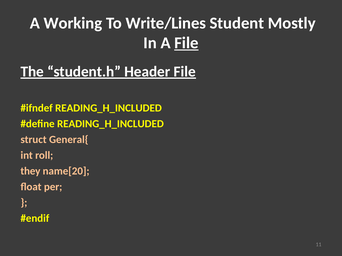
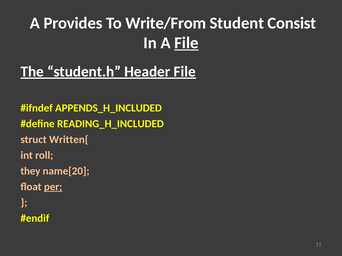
Working: Working -> Provides
Write/Lines: Write/Lines -> Write/From
Mostly: Mostly -> Consist
READING_H_INCLUDED at (108, 108): READING_H_INCLUDED -> APPENDS_H_INCLUDED
General{: General{ -> Written{
per underline: none -> present
